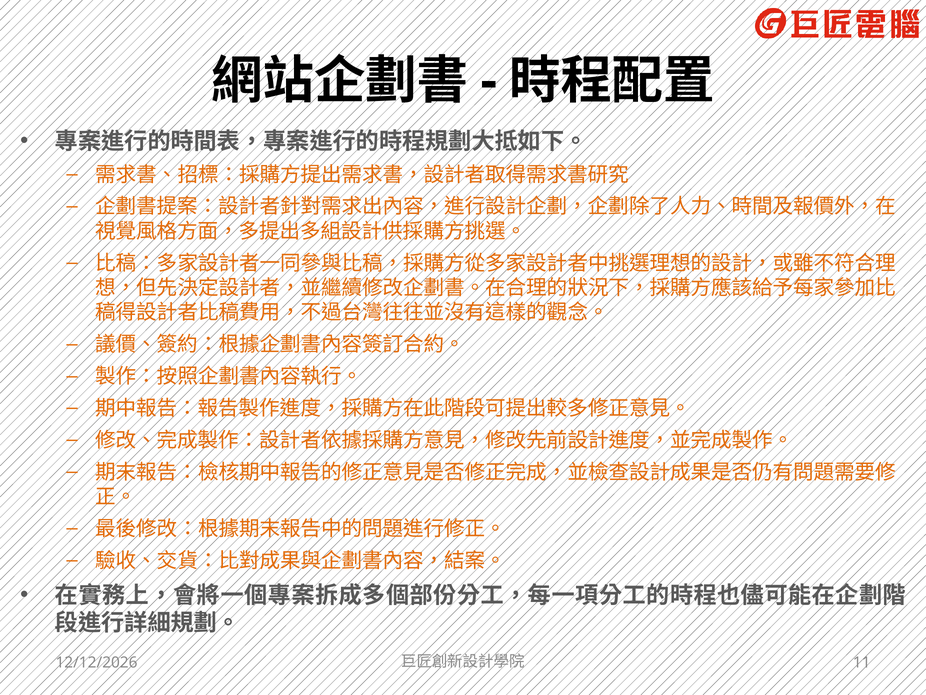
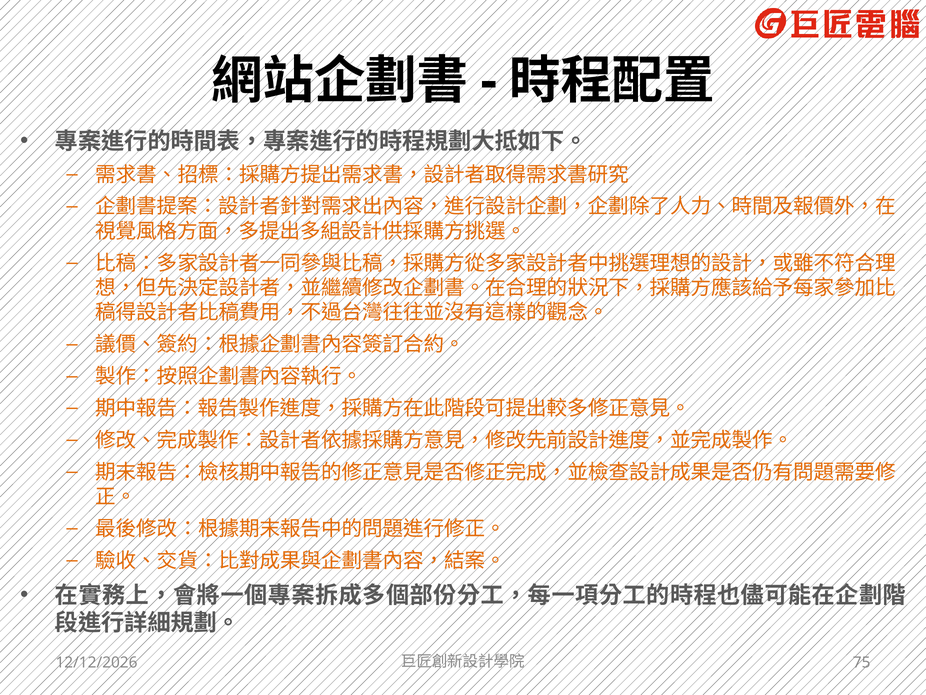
11: 11 -> 75
